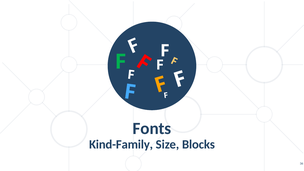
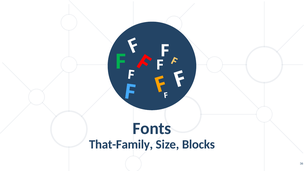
Kind-Family: Kind-Family -> That-Family
